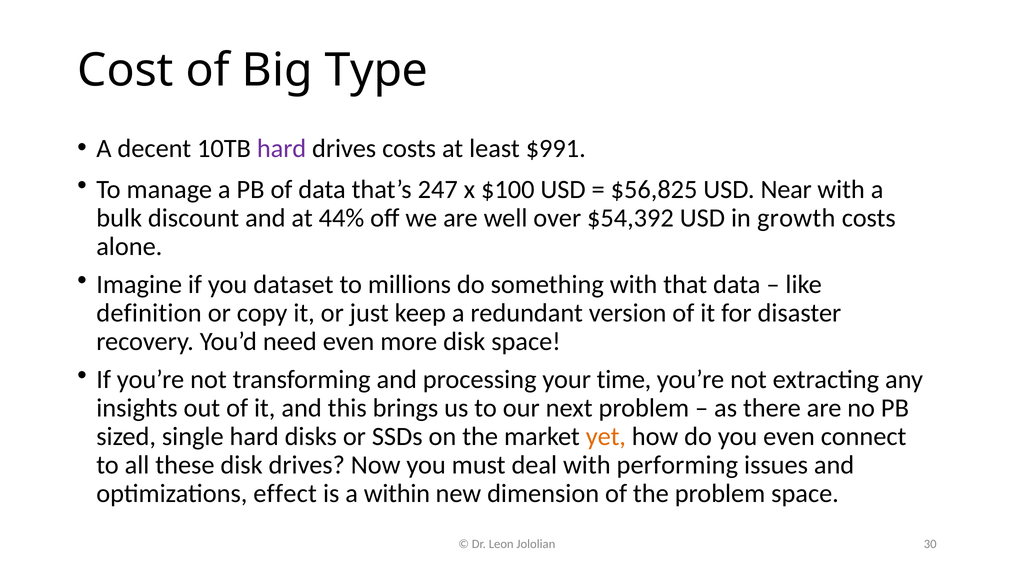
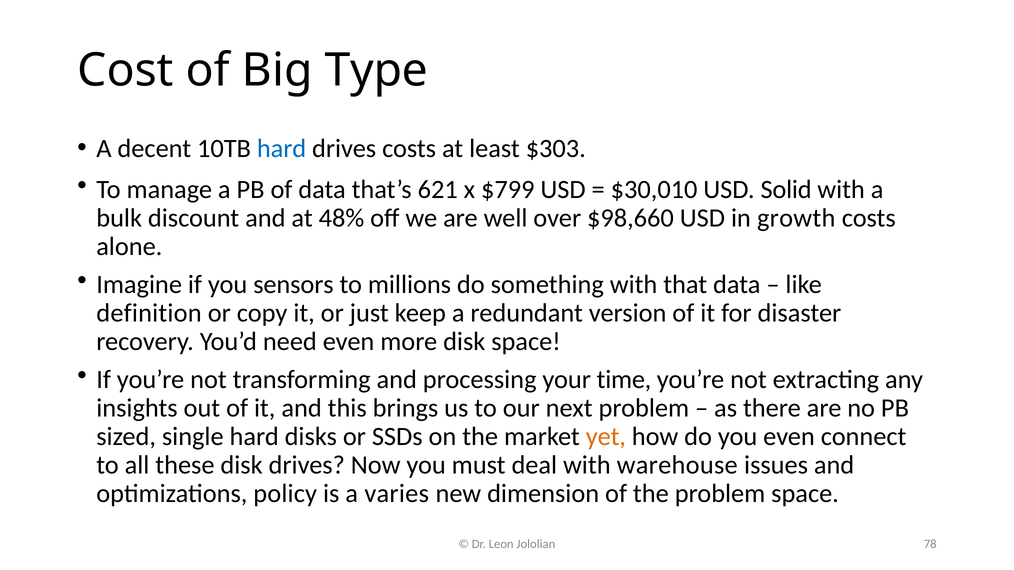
hard at (282, 149) colour: purple -> blue
$991: $991 -> $303
247: 247 -> 621
$100: $100 -> $799
$56,825: $56,825 -> $30,010
Near: Near -> Solid
44%: 44% -> 48%
$54,392: $54,392 -> $98,660
dataset: dataset -> sensors
performing: performing -> warehouse
effect: effect -> policy
within: within -> varies
30: 30 -> 78
